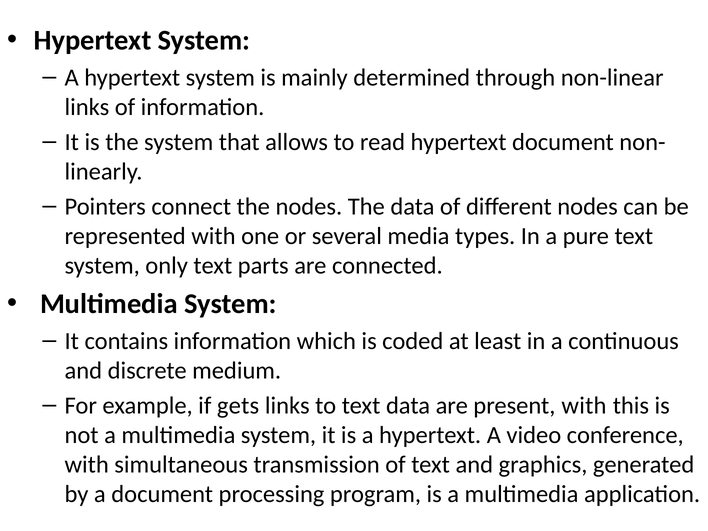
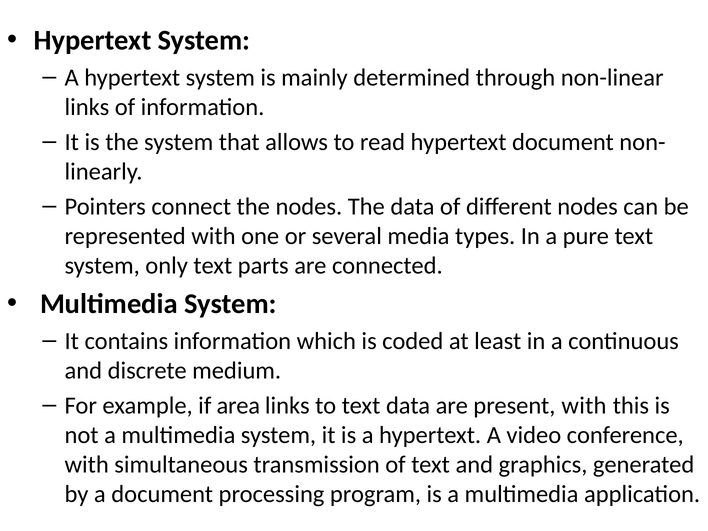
gets: gets -> area
